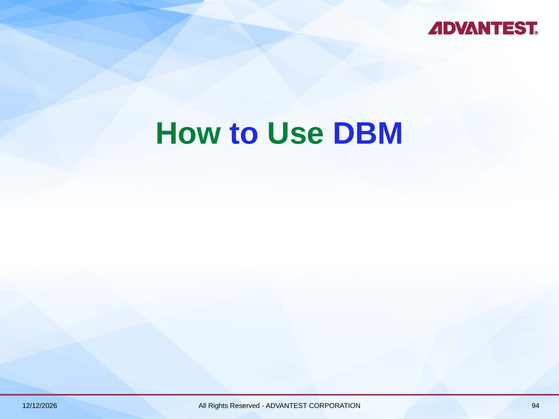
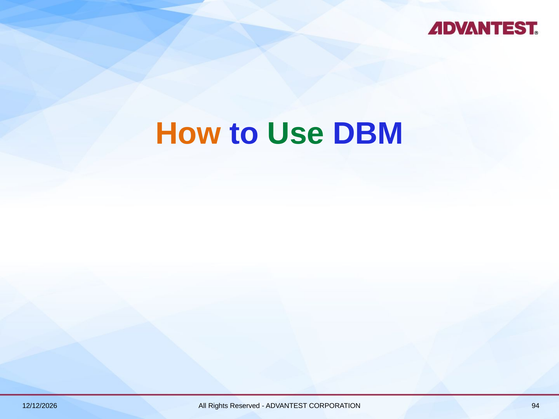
How colour: green -> orange
